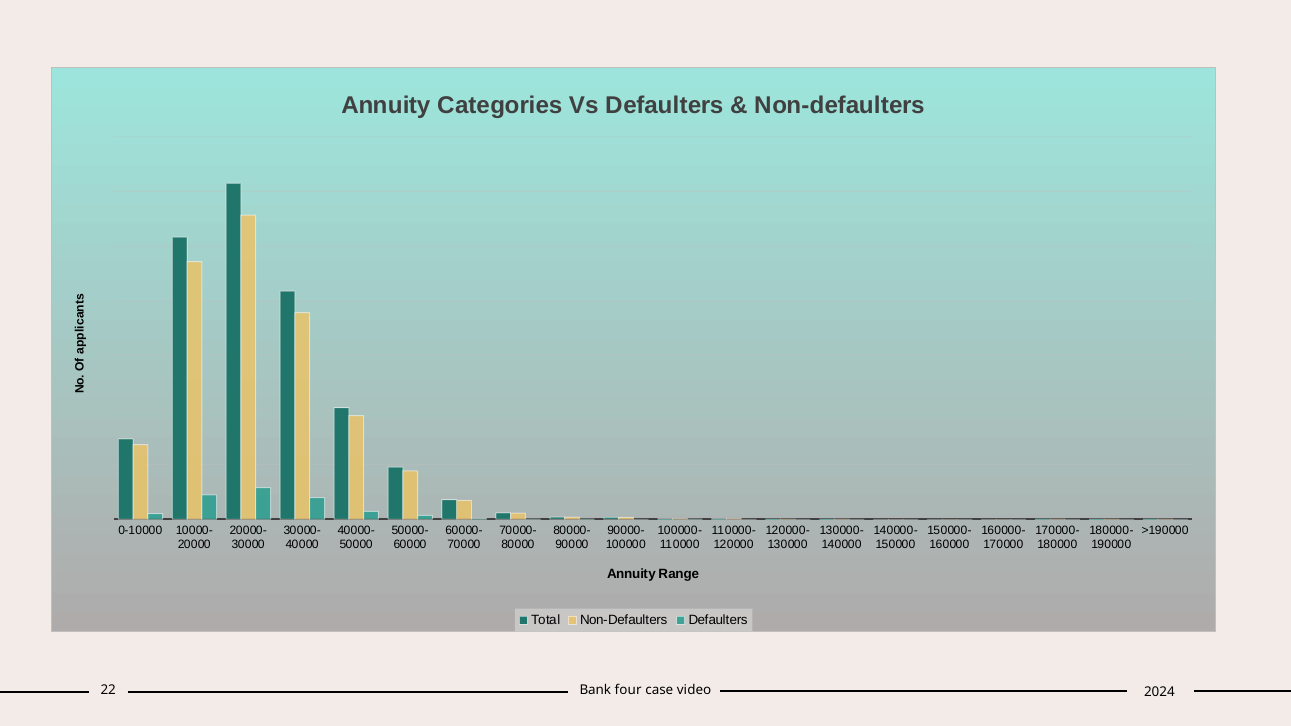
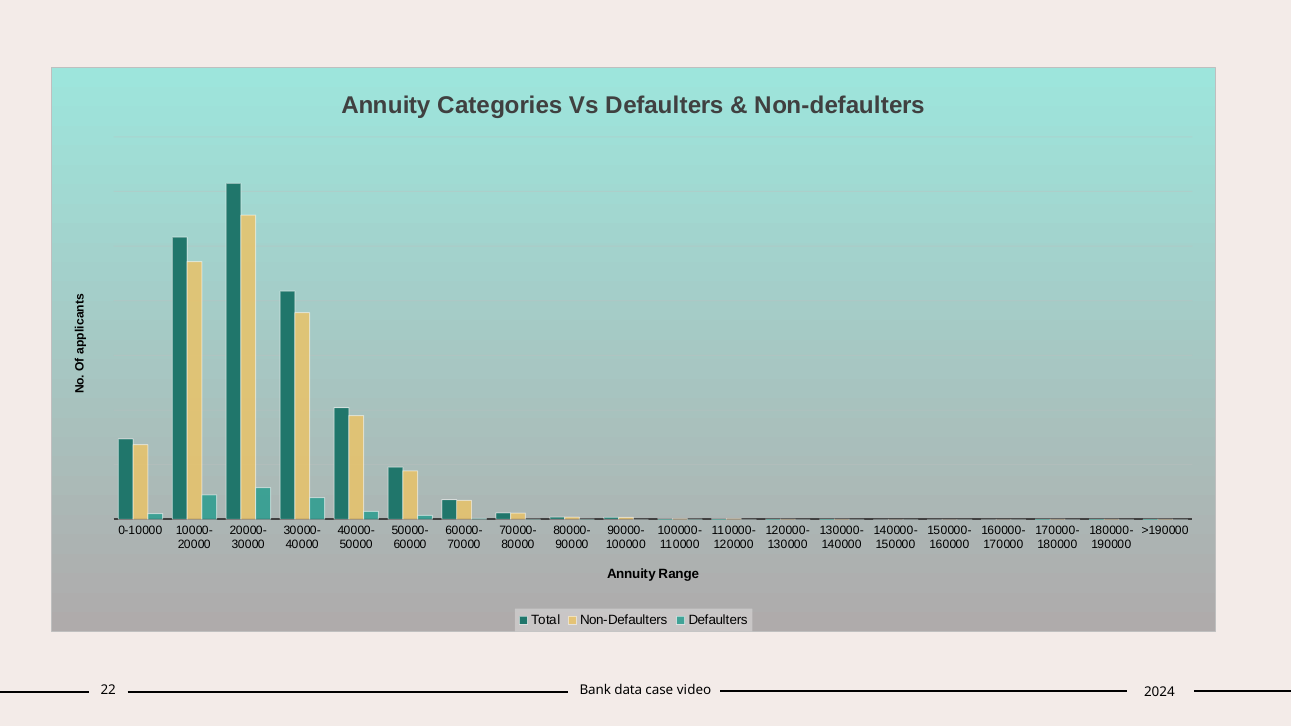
four: four -> data
